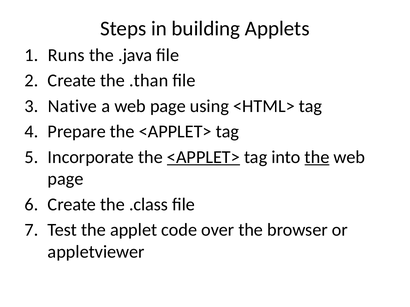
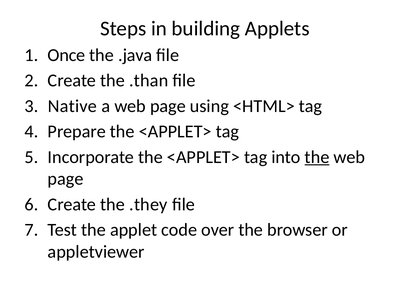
Runs: Runs -> Once
<APPLET> at (203, 157) underline: present -> none
.class: .class -> .they
